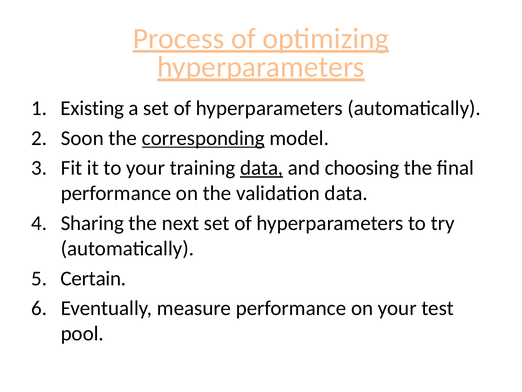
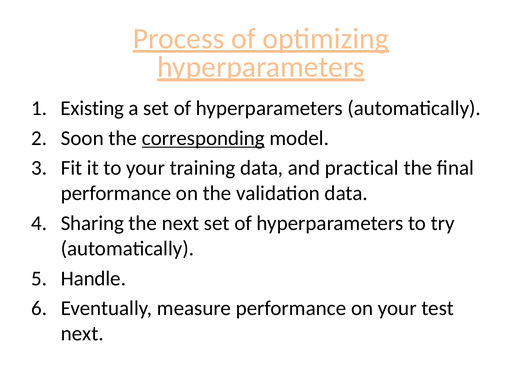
data at (262, 168) underline: present -> none
choosing: choosing -> practical
Certain: Certain -> Handle
pool at (82, 333): pool -> next
